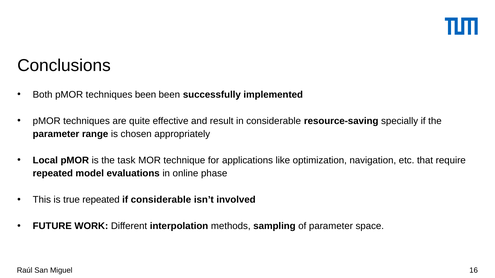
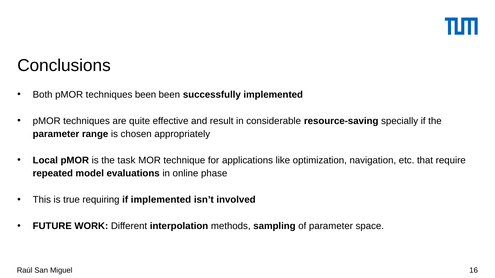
true repeated: repeated -> requiring
if considerable: considerable -> implemented
